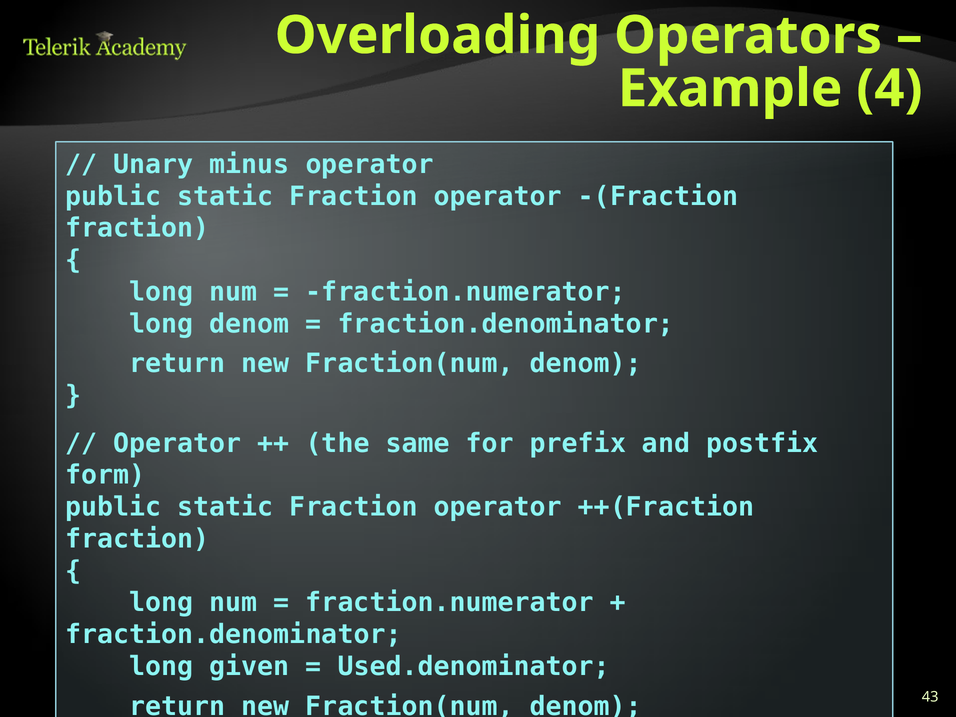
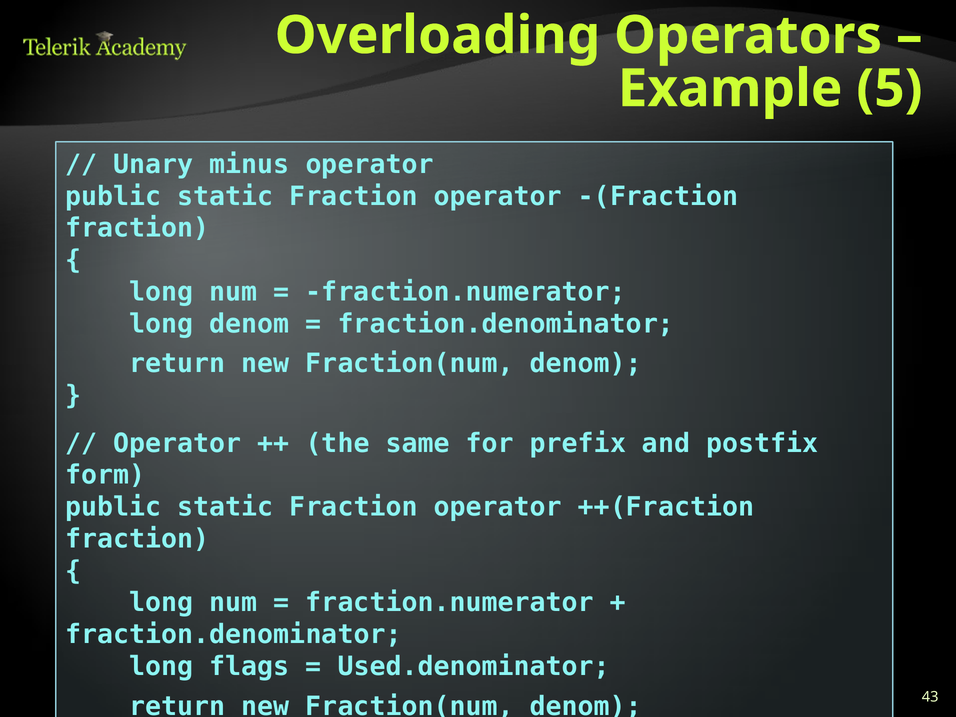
4: 4 -> 5
given: given -> flags
